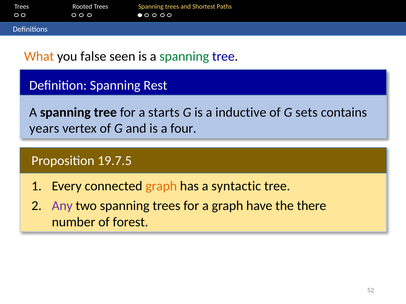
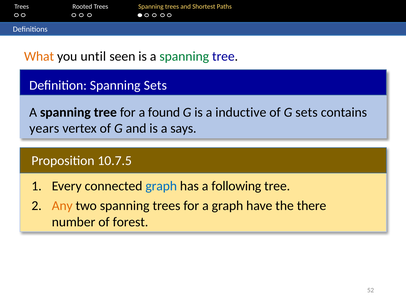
false: false -> until
Spanning Rest: Rest -> Sets
starts: starts -> found
four: four -> says
19.7.5: 19.7.5 -> 10.7.5
graph at (161, 186) colour: orange -> blue
syntactic: syntactic -> following
Any colour: purple -> orange
